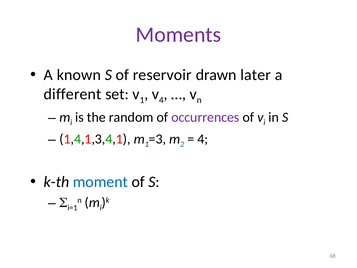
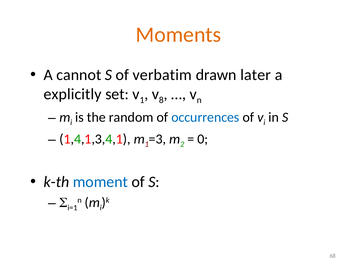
Moments colour: purple -> orange
known: known -> cannot
reservoir: reservoir -> verbatim
different: different -> explicitly
4 at (161, 100): 4 -> 8
occurrences colour: purple -> blue
4 at (203, 139): 4 -> 0
